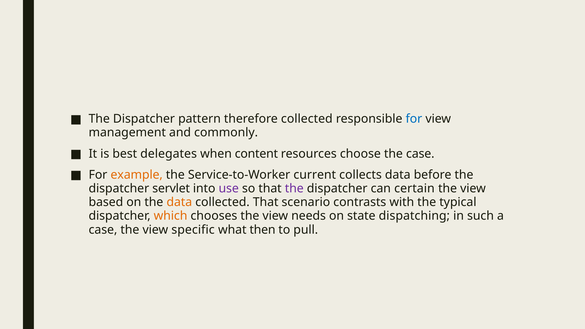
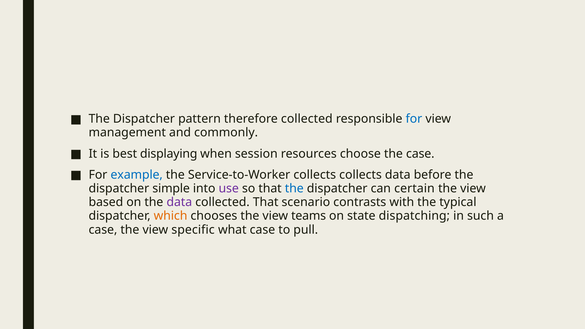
delegates: delegates -> displaying
content: content -> session
example colour: orange -> blue
Service-to-Worker current: current -> collects
servlet: servlet -> simple
the at (294, 189) colour: purple -> blue
data at (179, 202) colour: orange -> purple
needs: needs -> teams
what then: then -> case
